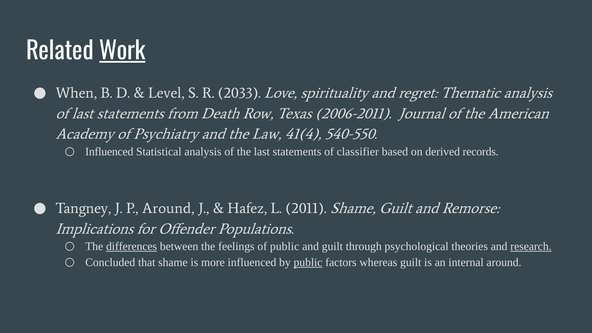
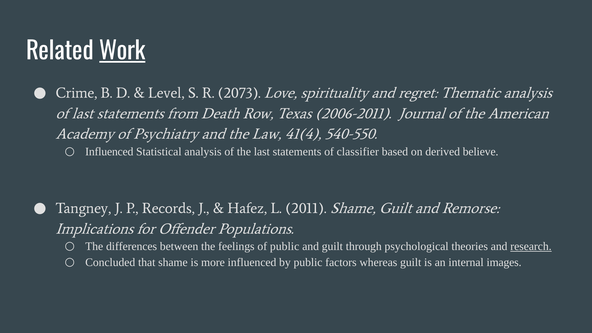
When: When -> Crime
2033: 2033 -> 2073
records: records -> believe
P Around: Around -> Records
differences underline: present -> none
public at (308, 262) underline: present -> none
internal around: around -> images
